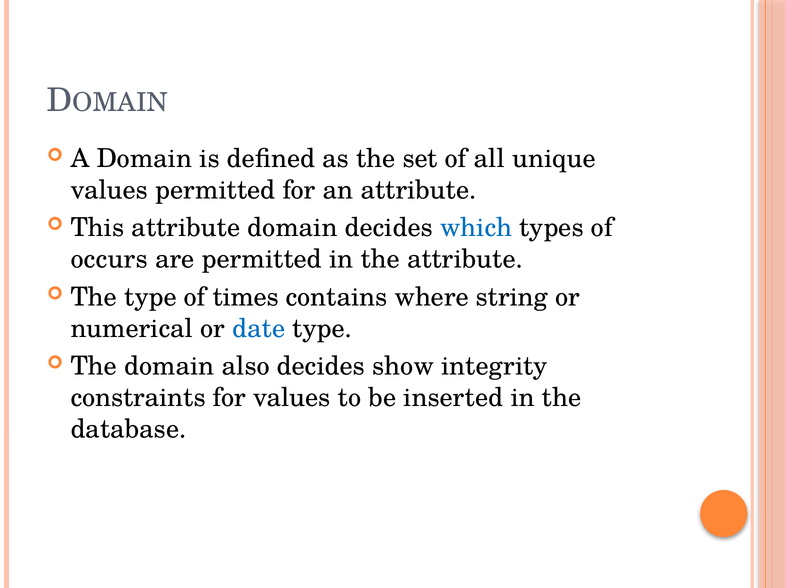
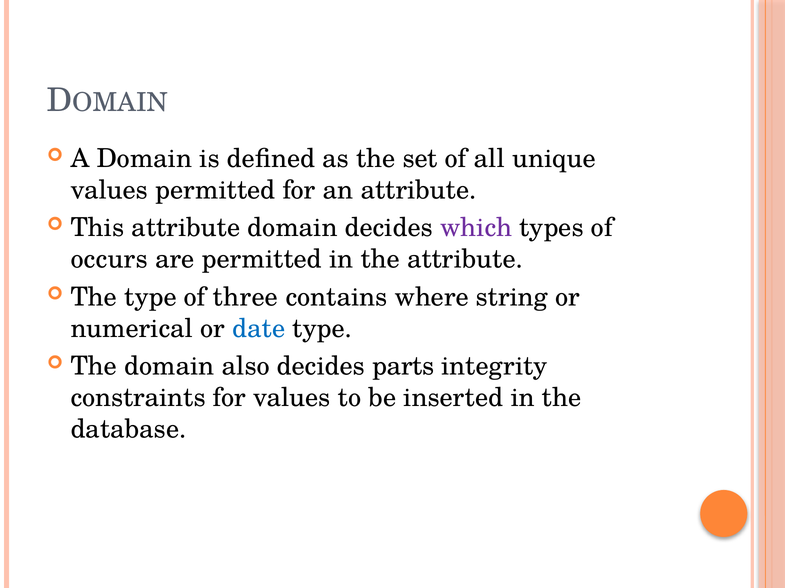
which colour: blue -> purple
times: times -> three
show: show -> parts
